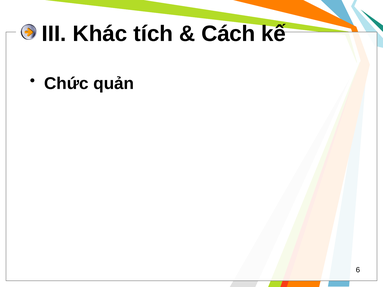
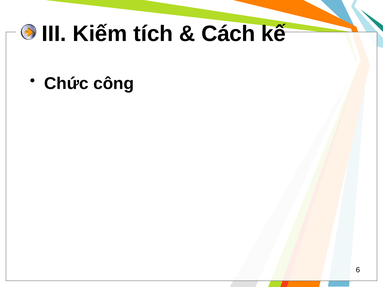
Khác: Khác -> Kiếm
quản: quản -> công
